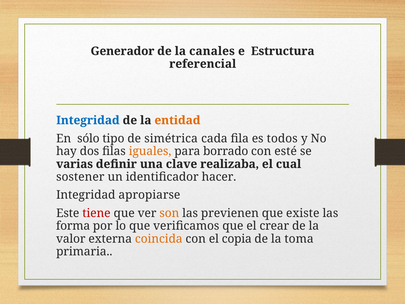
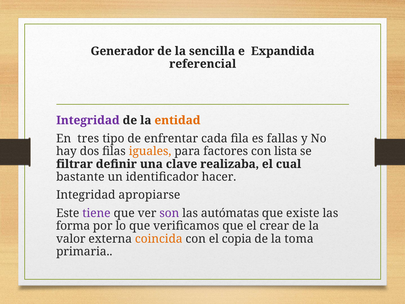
canales: canales -> sencilla
Estructura: Estructura -> Expandida
Integridad at (88, 120) colour: blue -> purple
sólo: sólo -> tres
simétrica: simétrica -> enfrentar
todos: todos -> fallas
borrado: borrado -> factores
esté: esté -> lista
varias: varias -> filtrar
sostener: sostener -> bastante
tiene colour: red -> purple
son colour: orange -> purple
previenen: previenen -> autómatas
